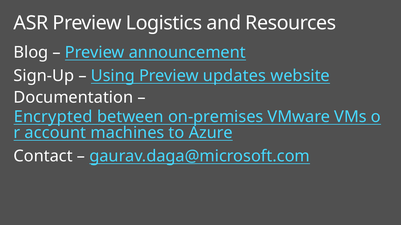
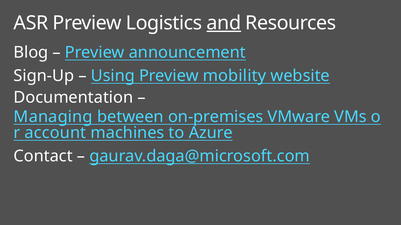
and underline: none -> present
updates: updates -> mobility
Encrypted: Encrypted -> Managing
